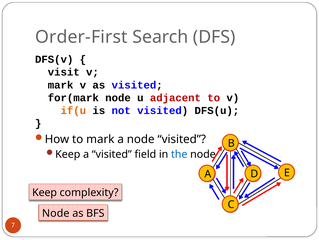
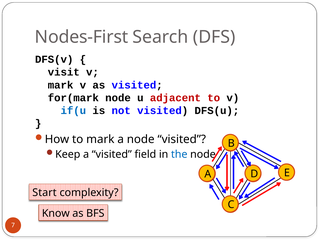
Order-First: Order-First -> Nodes-First
if(u colour: orange -> blue
Keep at (45, 192): Keep -> Start
Node at (56, 213): Node -> Know
